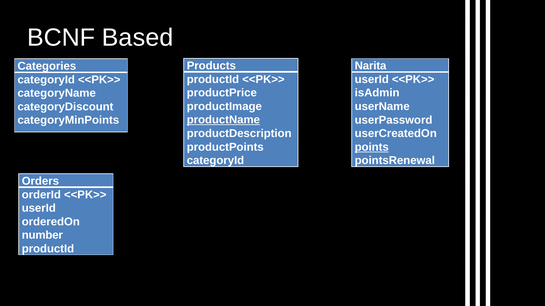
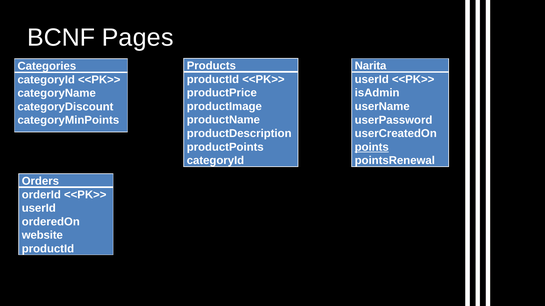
Based: Based -> Pages
productName underline: present -> none
number: number -> website
